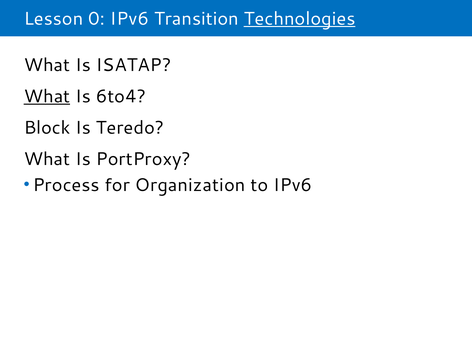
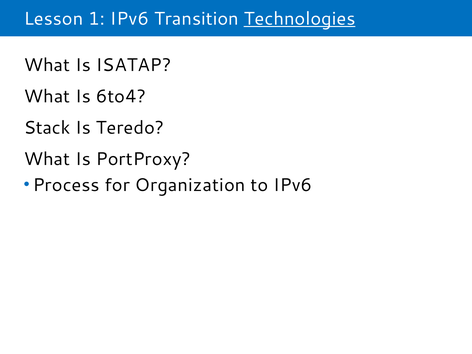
0: 0 -> 1
What at (47, 96) underline: present -> none
Block: Block -> Stack
